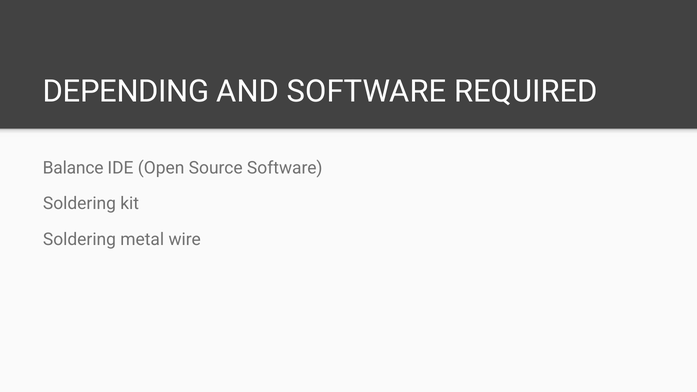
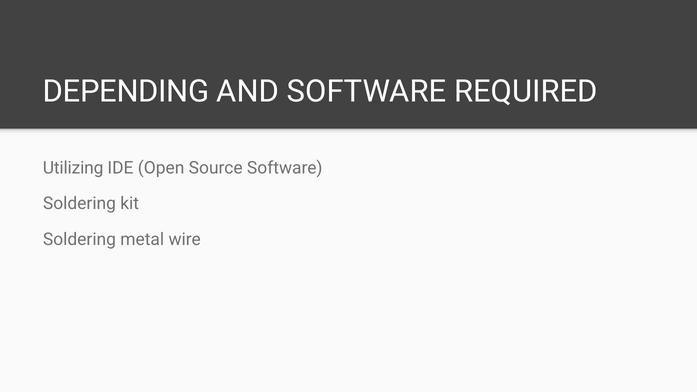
Balance: Balance -> Utilizing
